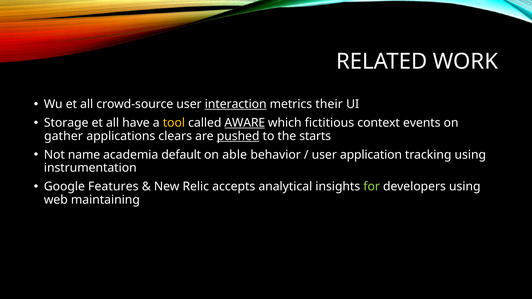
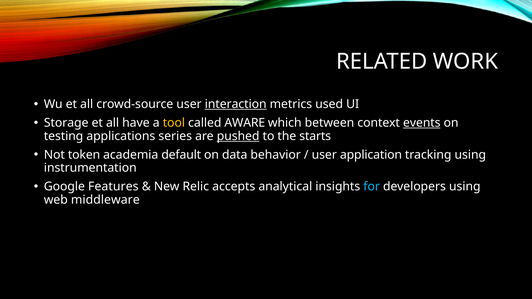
their: their -> used
AWARE underline: present -> none
fictitious: fictitious -> between
events underline: none -> present
gather: gather -> testing
clears: clears -> series
name: name -> token
able: able -> data
for colour: light green -> light blue
maintaining: maintaining -> middleware
